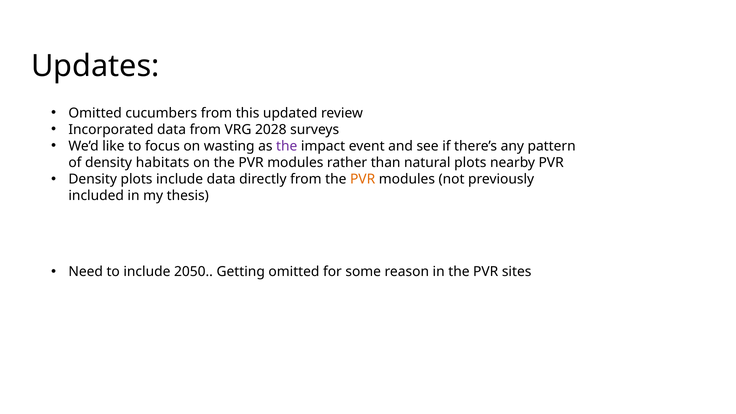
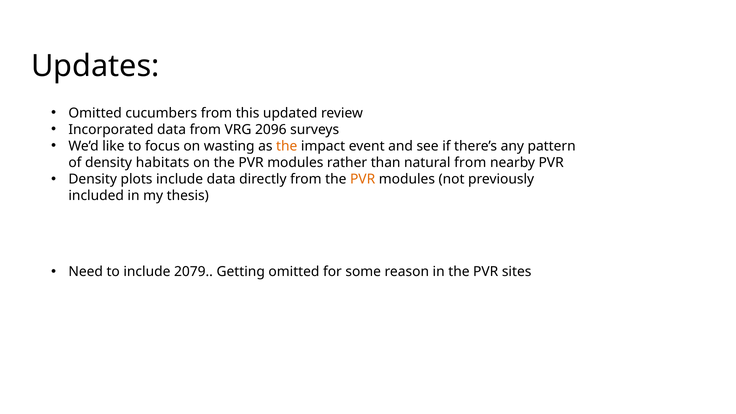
2028: 2028 -> 2096
the at (287, 146) colour: purple -> orange
natural plots: plots -> from
2050: 2050 -> 2079
